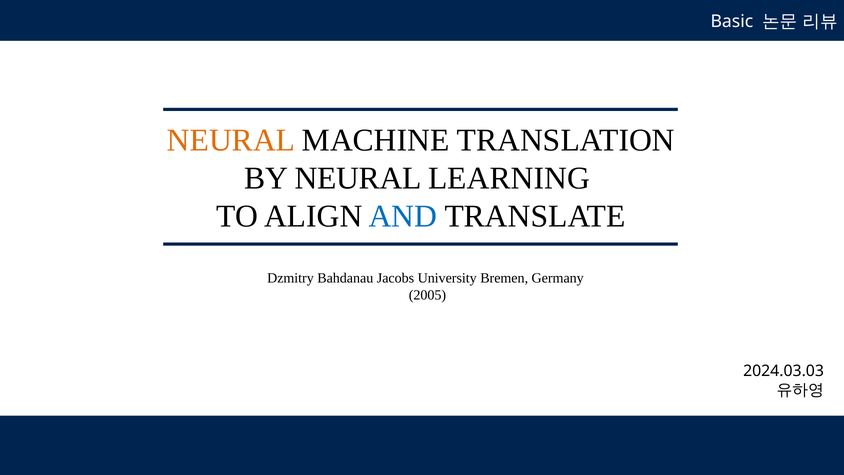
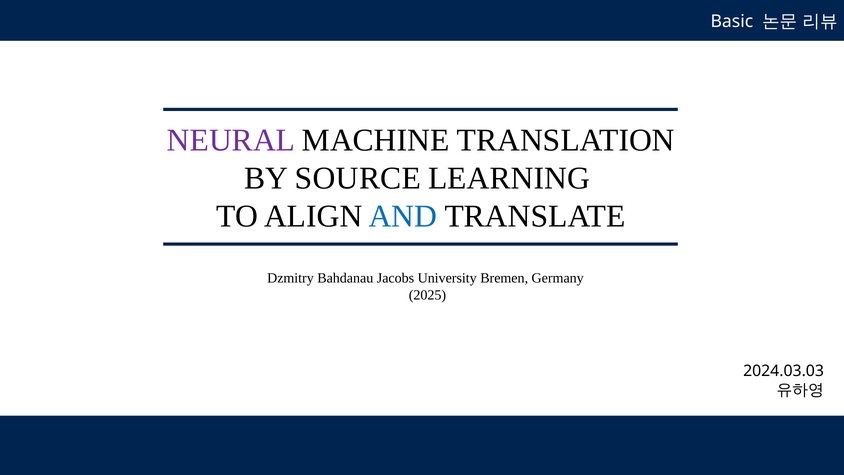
NEURAL at (231, 140) colour: orange -> purple
BY NEURAL: NEURAL -> SOURCE
2005: 2005 -> 2025
